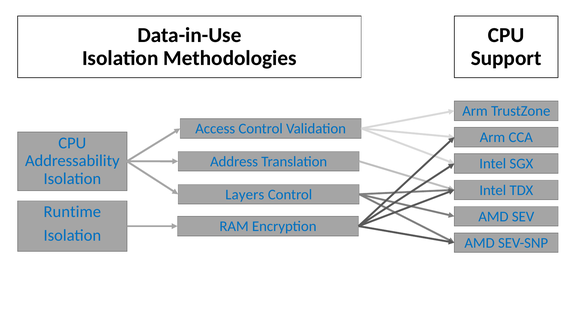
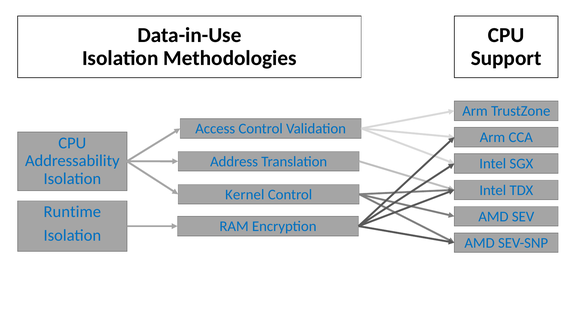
Layers: Layers -> Kernel
